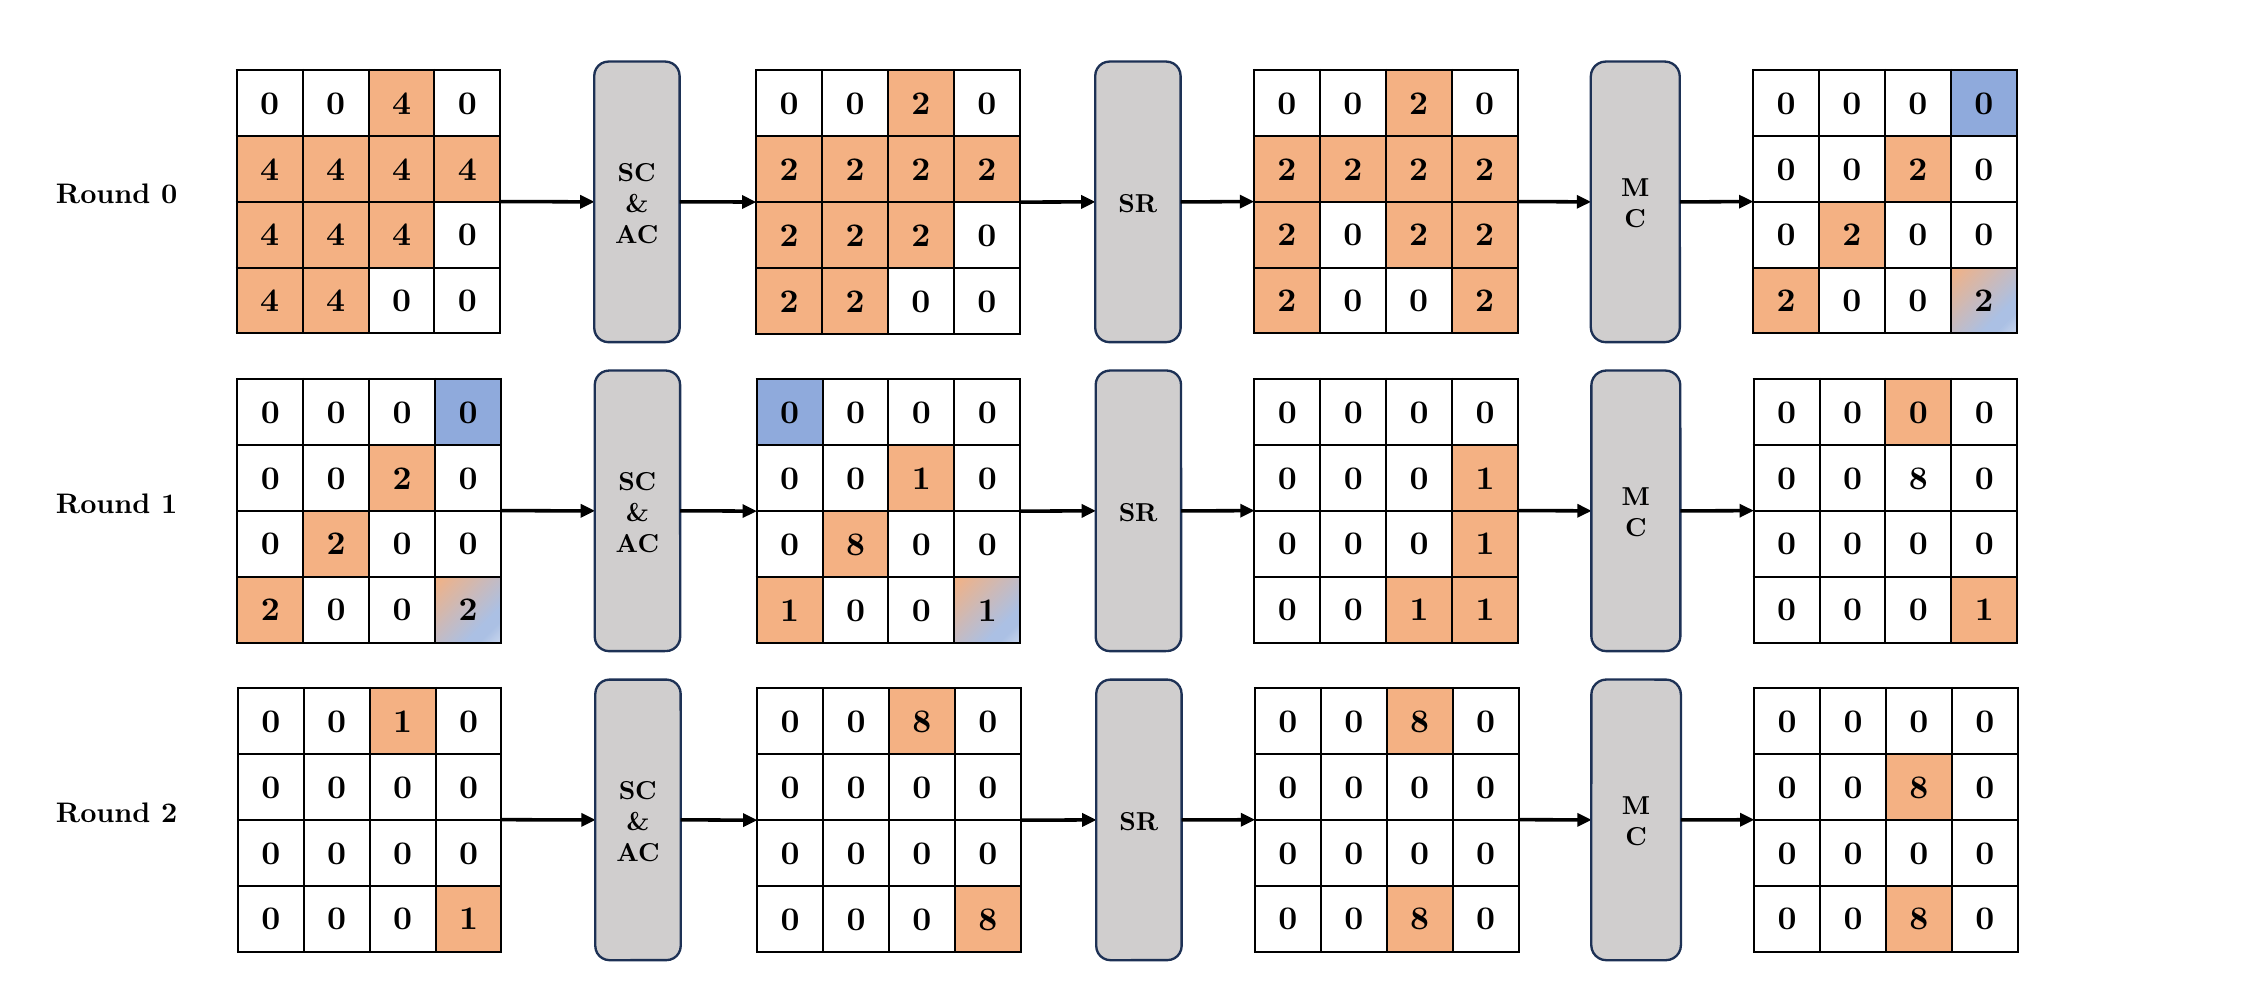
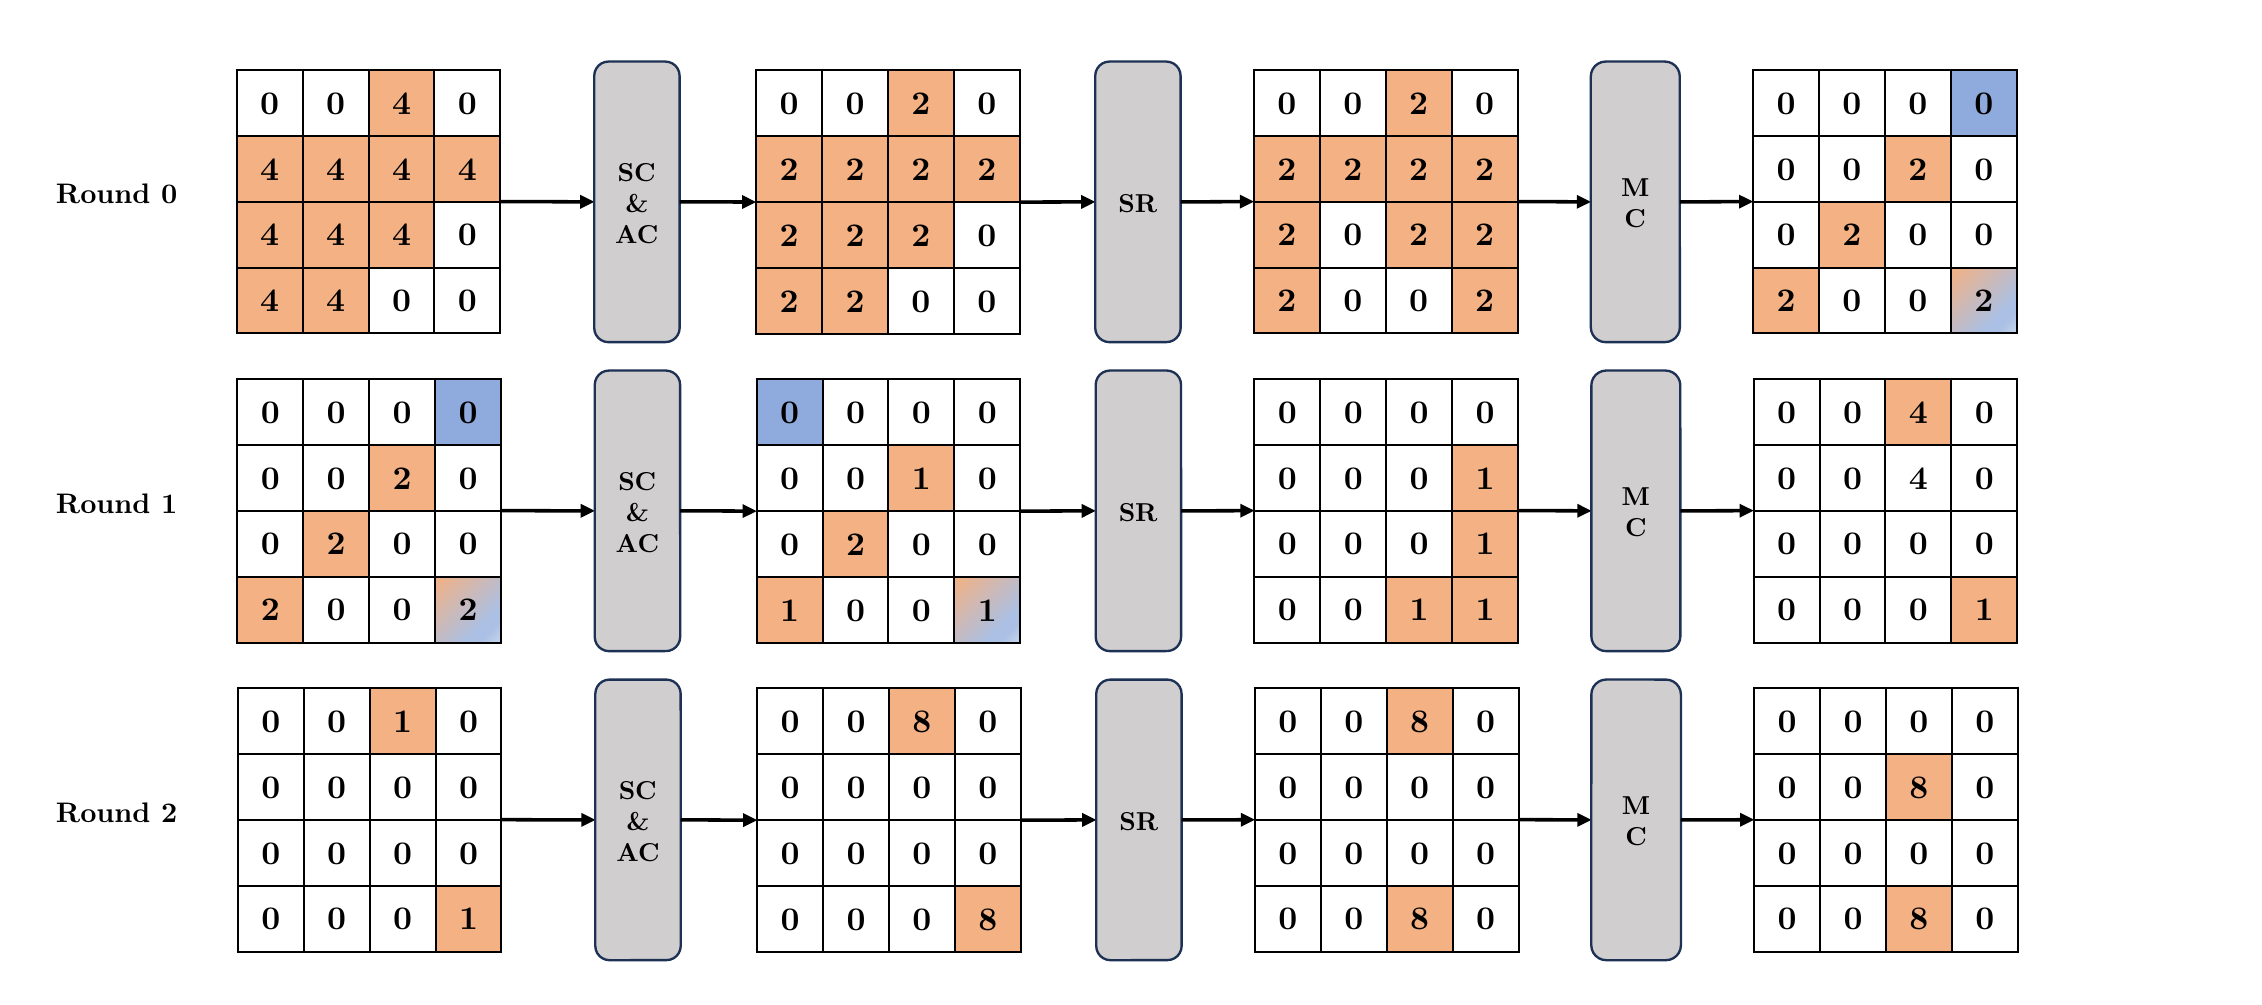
0 at (1918, 412): 0 -> 4
8 at (1918, 478): 8 -> 4
8 at (856, 545): 8 -> 2
